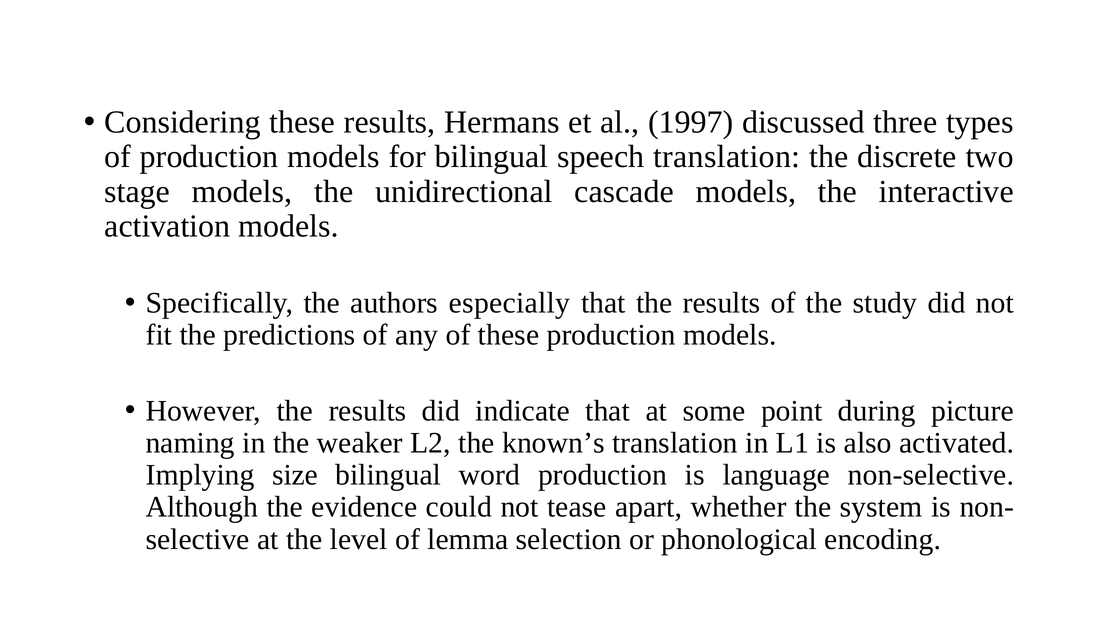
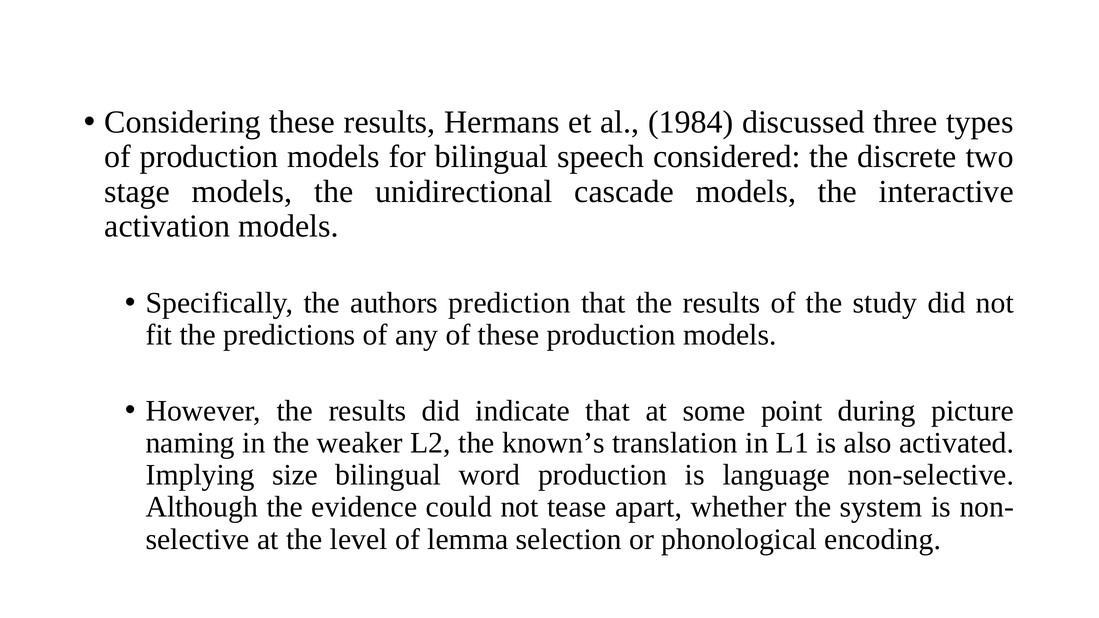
1997: 1997 -> 1984
speech translation: translation -> considered
especially: especially -> prediction
